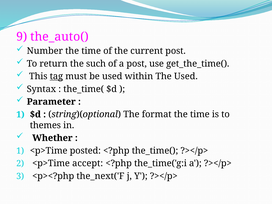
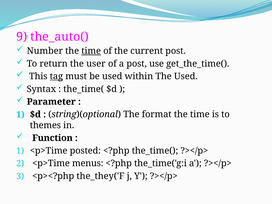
time at (91, 51) underline: none -> present
such: such -> user
Whether: Whether -> Function
accept: accept -> menus
the_next('F: the_next('F -> the_they('F
